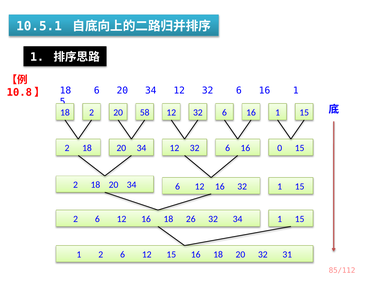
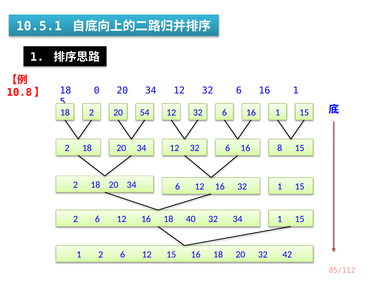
18 6: 6 -> 0
58: 58 -> 54
0: 0 -> 8
26: 26 -> 40
31: 31 -> 42
